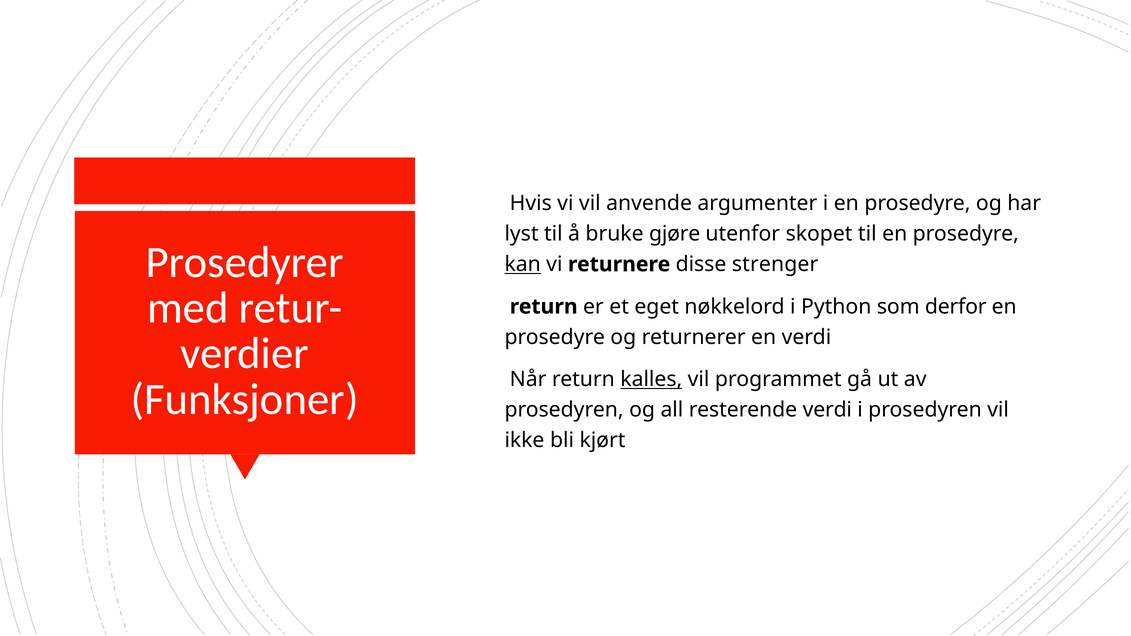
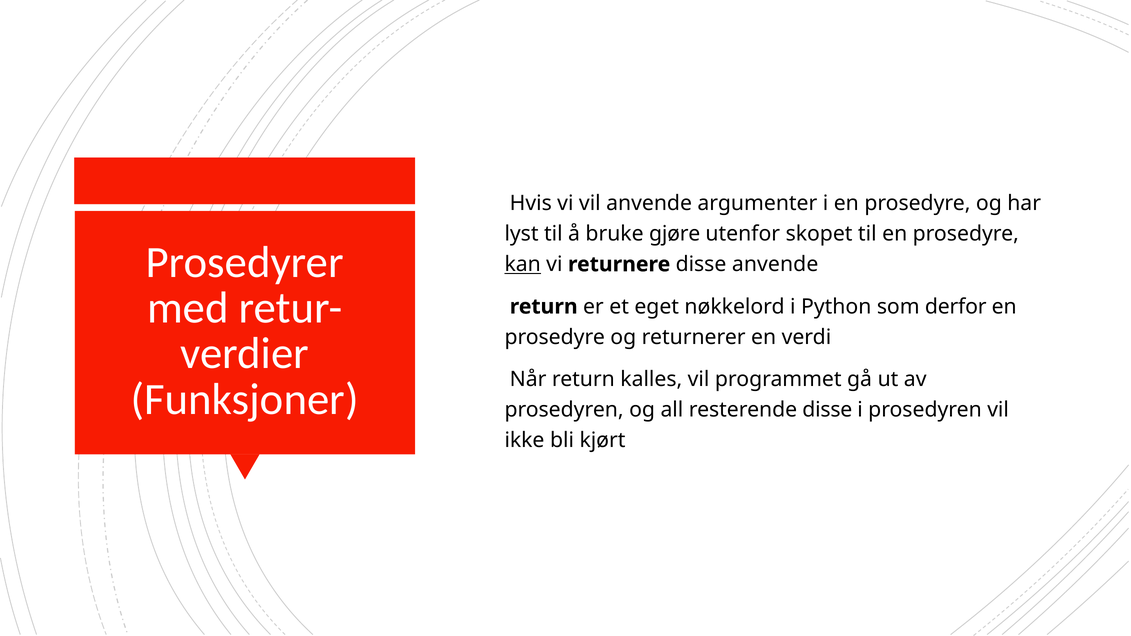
disse strenger: strenger -> anvende
kalles underline: present -> none
resterende verdi: verdi -> disse
